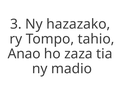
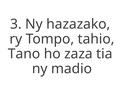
Anao: Anao -> Tano
